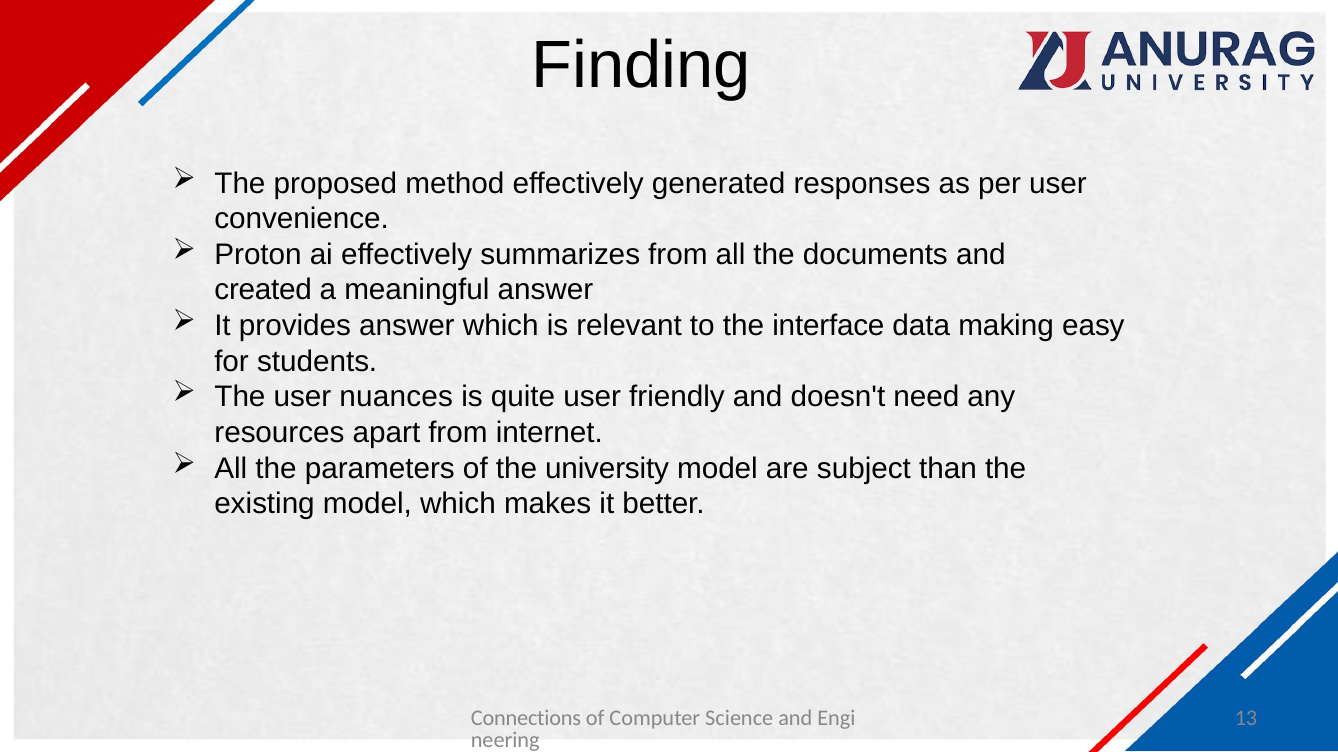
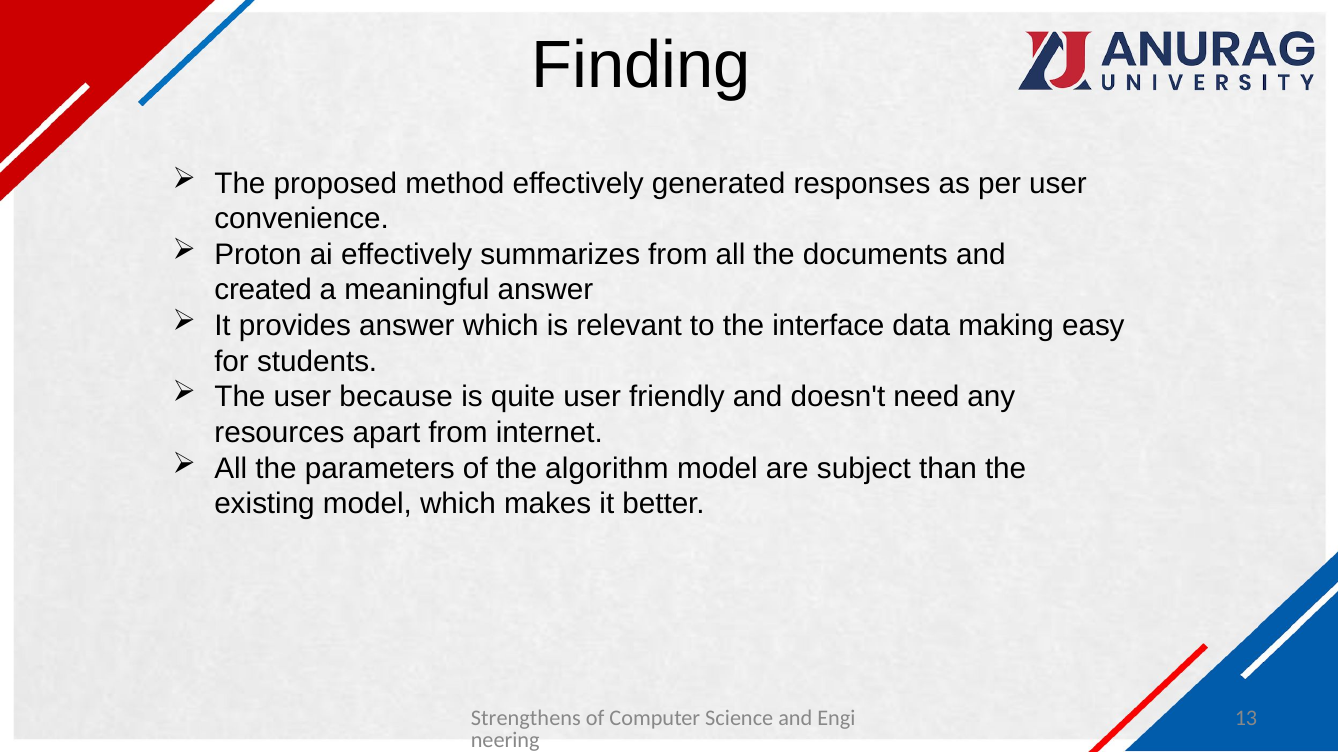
nuances: nuances -> because
university: university -> algorithm
Connections: Connections -> Strengthens
